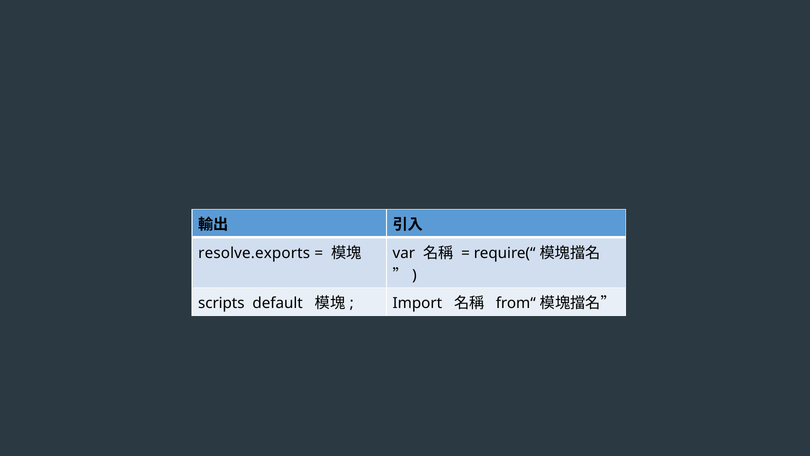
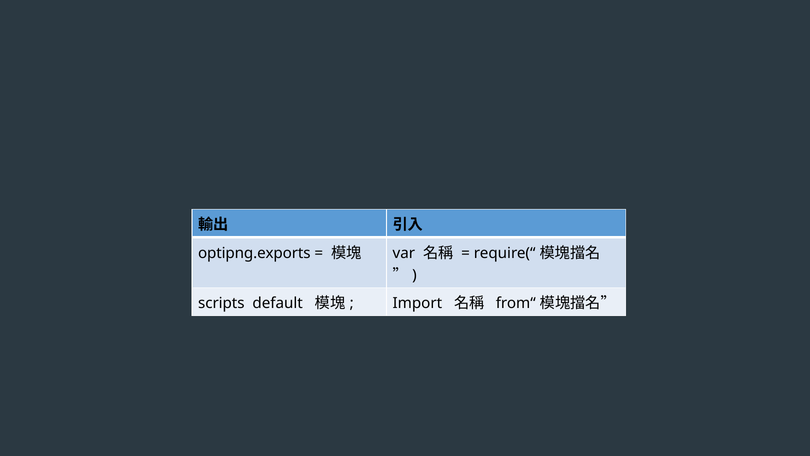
resolve.exports: resolve.exports -> optipng.exports
